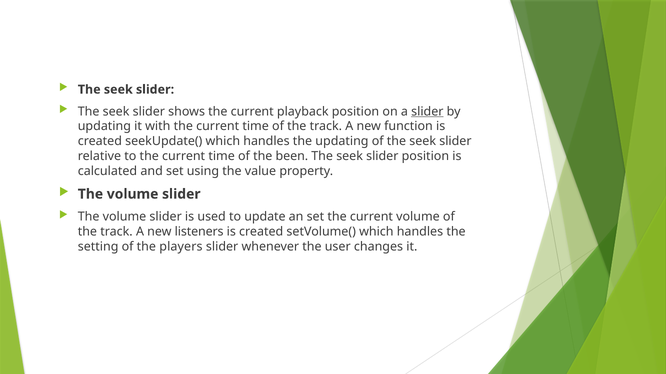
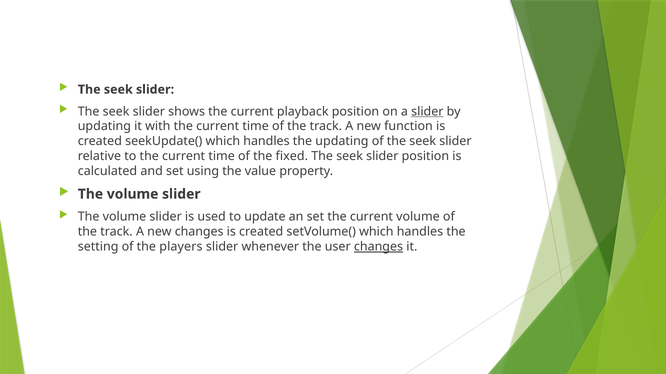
been: been -> fixed
new listeners: listeners -> changes
changes at (378, 247) underline: none -> present
